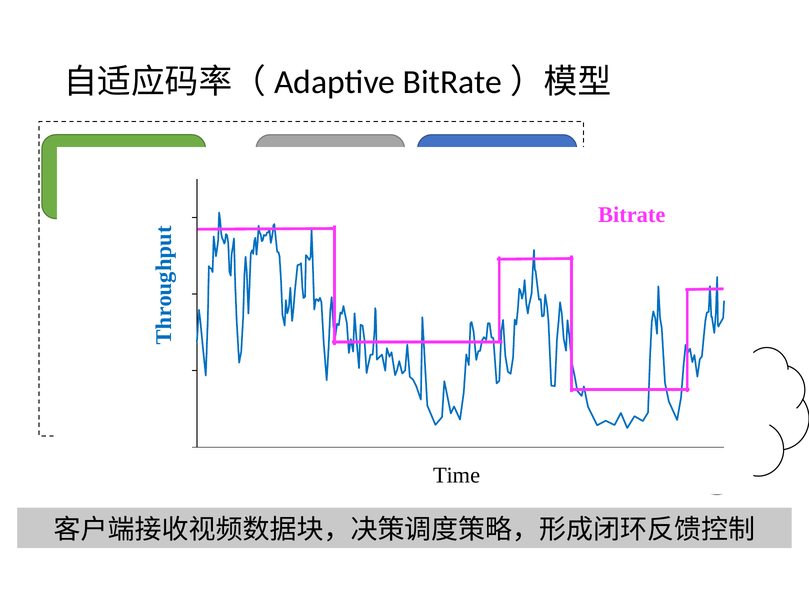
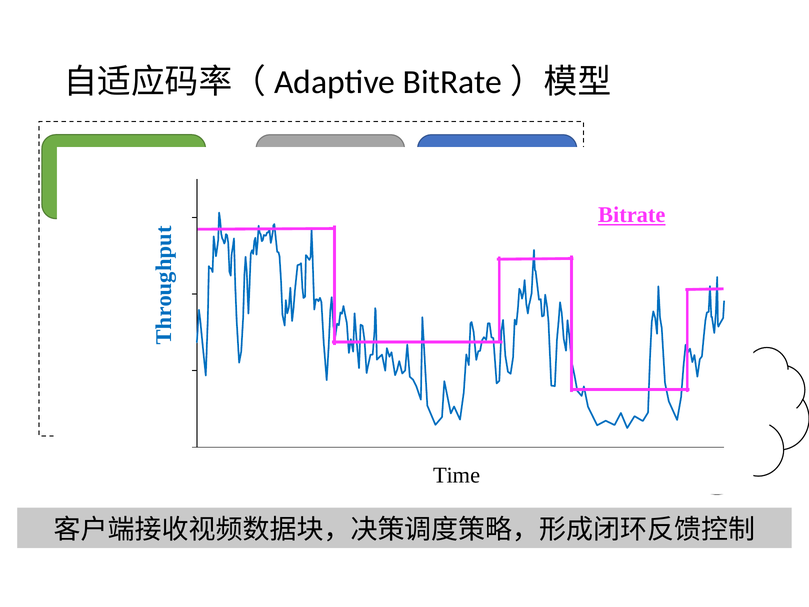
Bitrate at (632, 215) underline: none -> present
